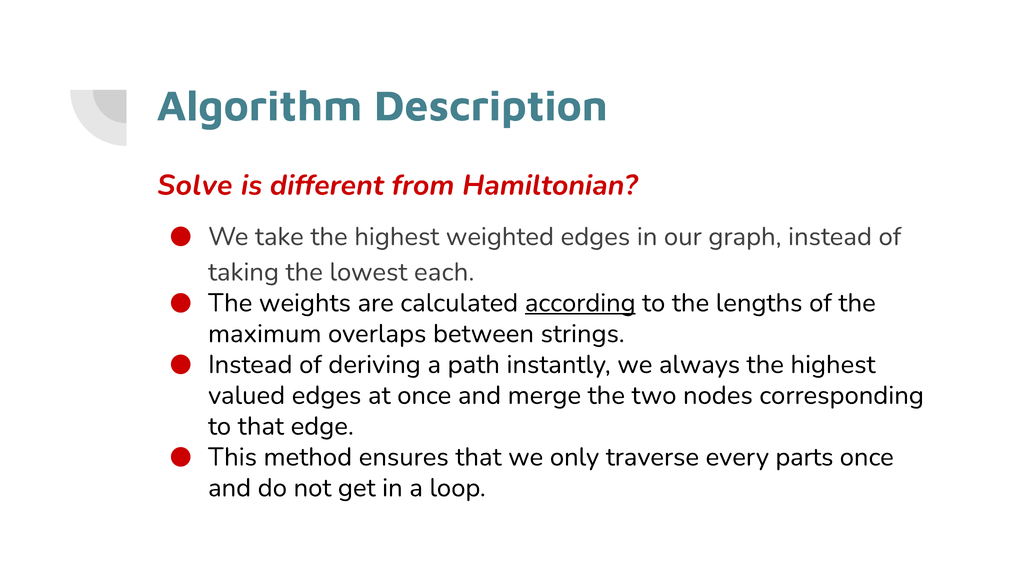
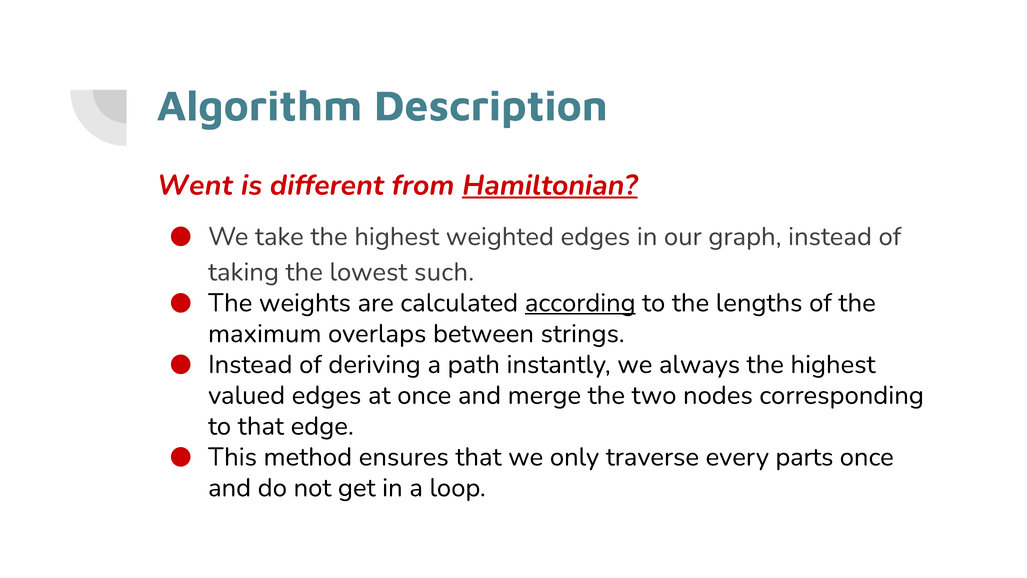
Solve: Solve -> Went
Hamiltonian underline: none -> present
each: each -> such
